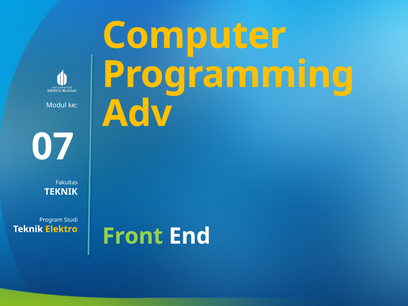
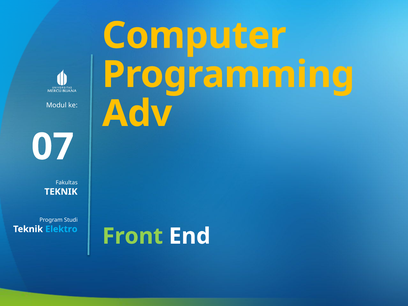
Elektro colour: yellow -> light blue
